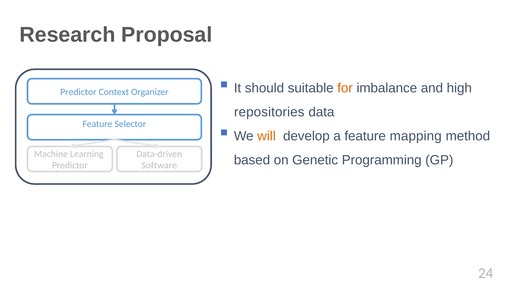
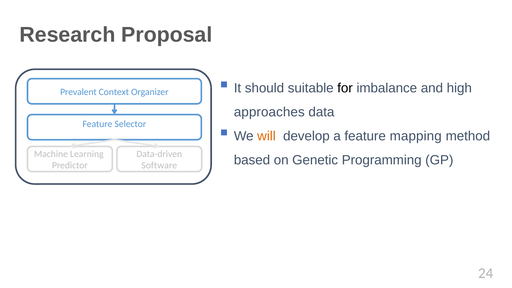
for colour: orange -> black
Predictor at (78, 92): Predictor -> Prevalent
repositories: repositories -> approaches
